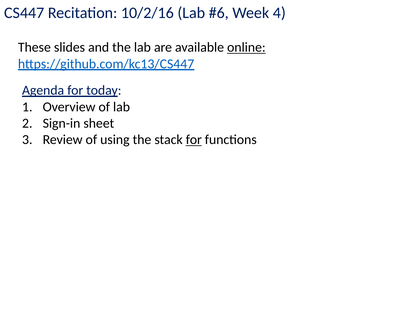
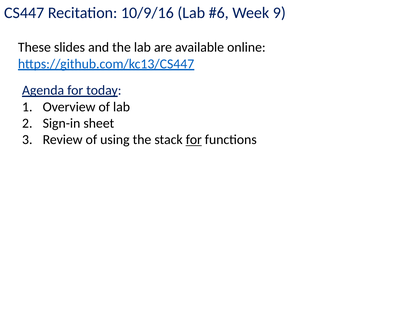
10/2/16: 10/2/16 -> 10/9/16
4: 4 -> 9
online underline: present -> none
